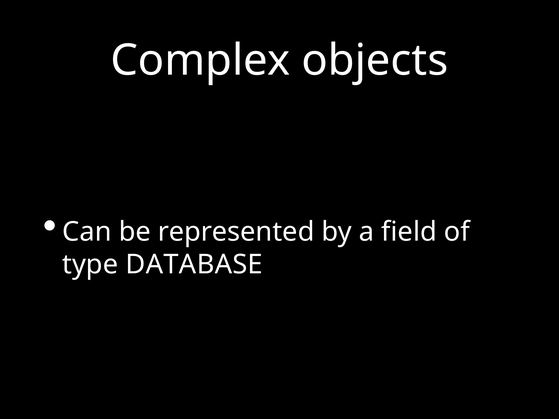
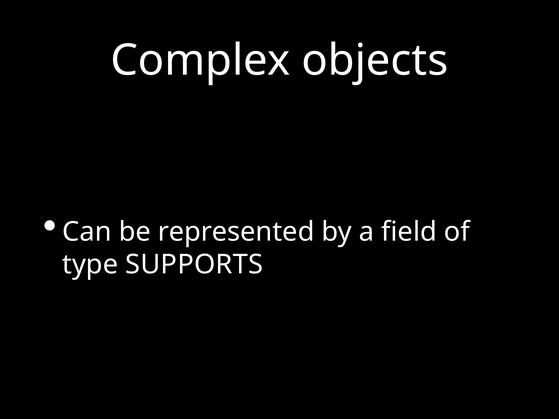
DATABASE: DATABASE -> SUPPORTS
